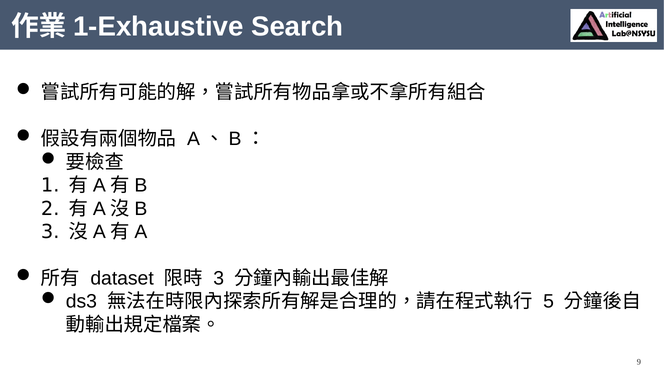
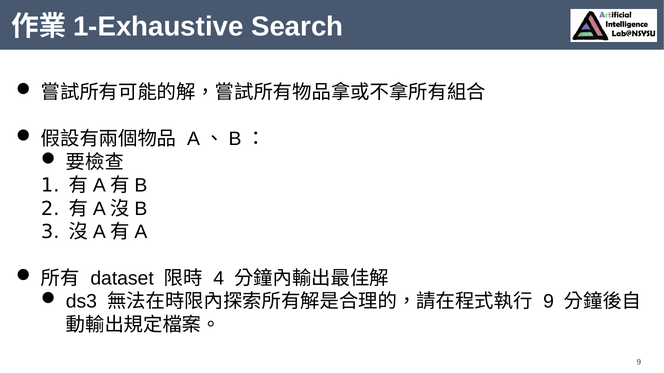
3 at (219, 279): 3 -> 4
5 at (549, 302): 5 -> 9
